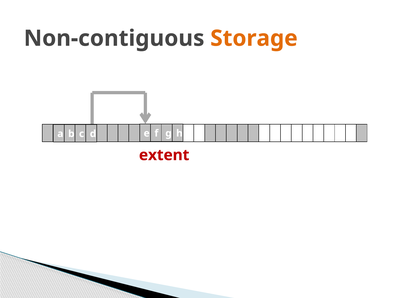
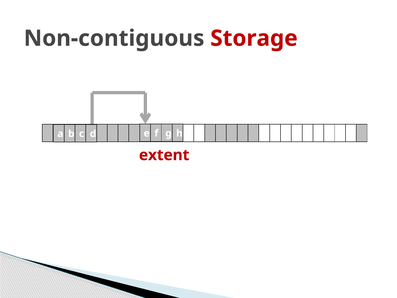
Storage colour: orange -> red
